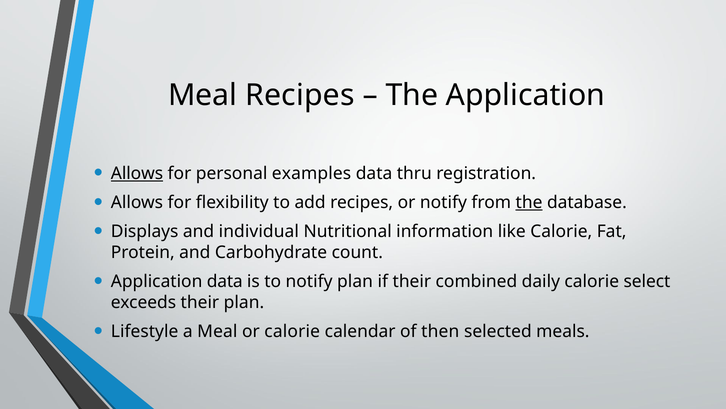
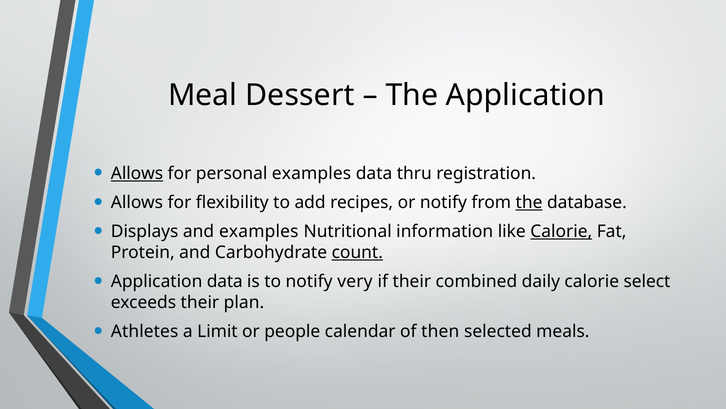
Meal Recipes: Recipes -> Dessert
and individual: individual -> examples
Calorie at (561, 231) underline: none -> present
count underline: none -> present
notify plan: plan -> very
Lifestyle: Lifestyle -> Athletes
a Meal: Meal -> Limit
or calorie: calorie -> people
